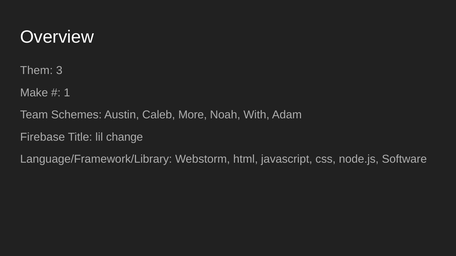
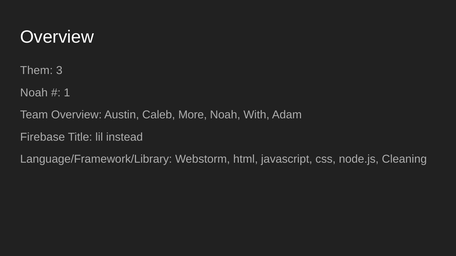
Make at (34, 93): Make -> Noah
Team Schemes: Schemes -> Overview
change: change -> instead
Software: Software -> Cleaning
